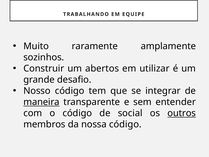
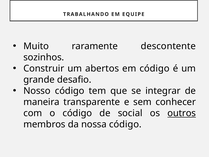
amplamente: amplamente -> descontente
em utilizar: utilizar -> código
maneira underline: present -> none
entender: entender -> conhecer
